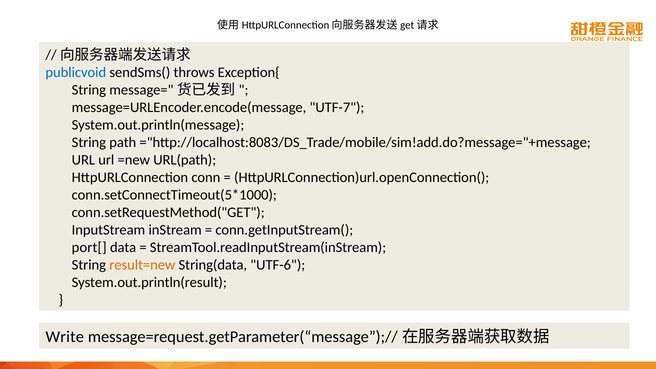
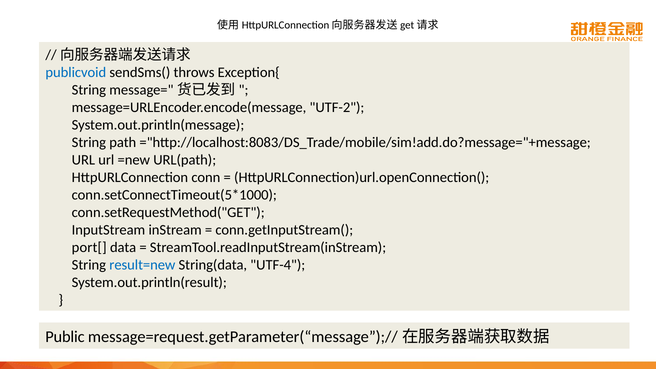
UTF-7: UTF-7 -> UTF-2
result=new colour: orange -> blue
UTF-6: UTF-6 -> UTF-4
Write: Write -> Public
